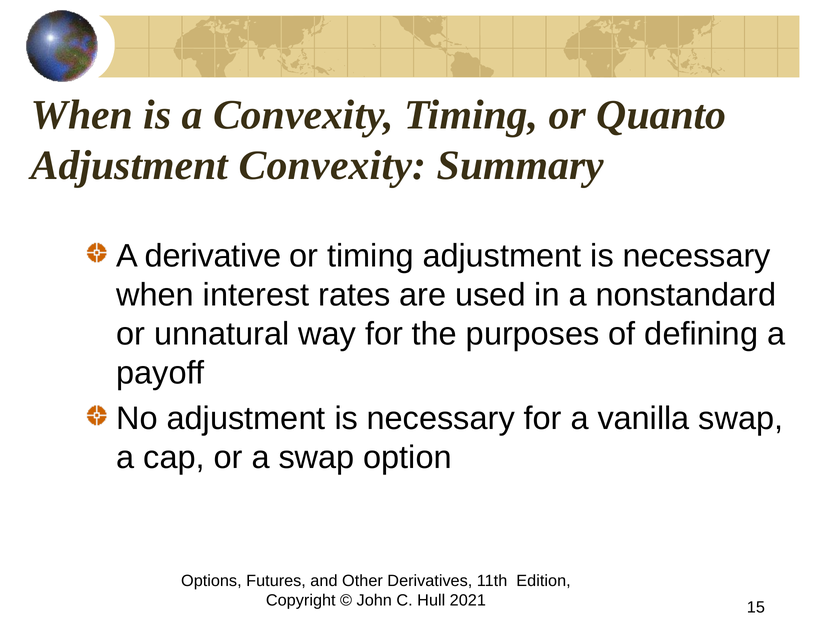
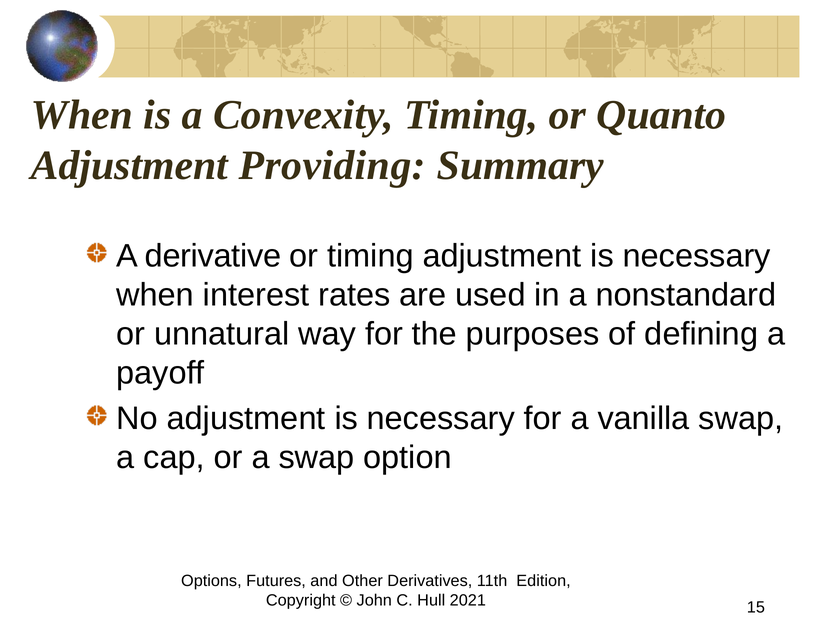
Adjustment Convexity: Convexity -> Providing
